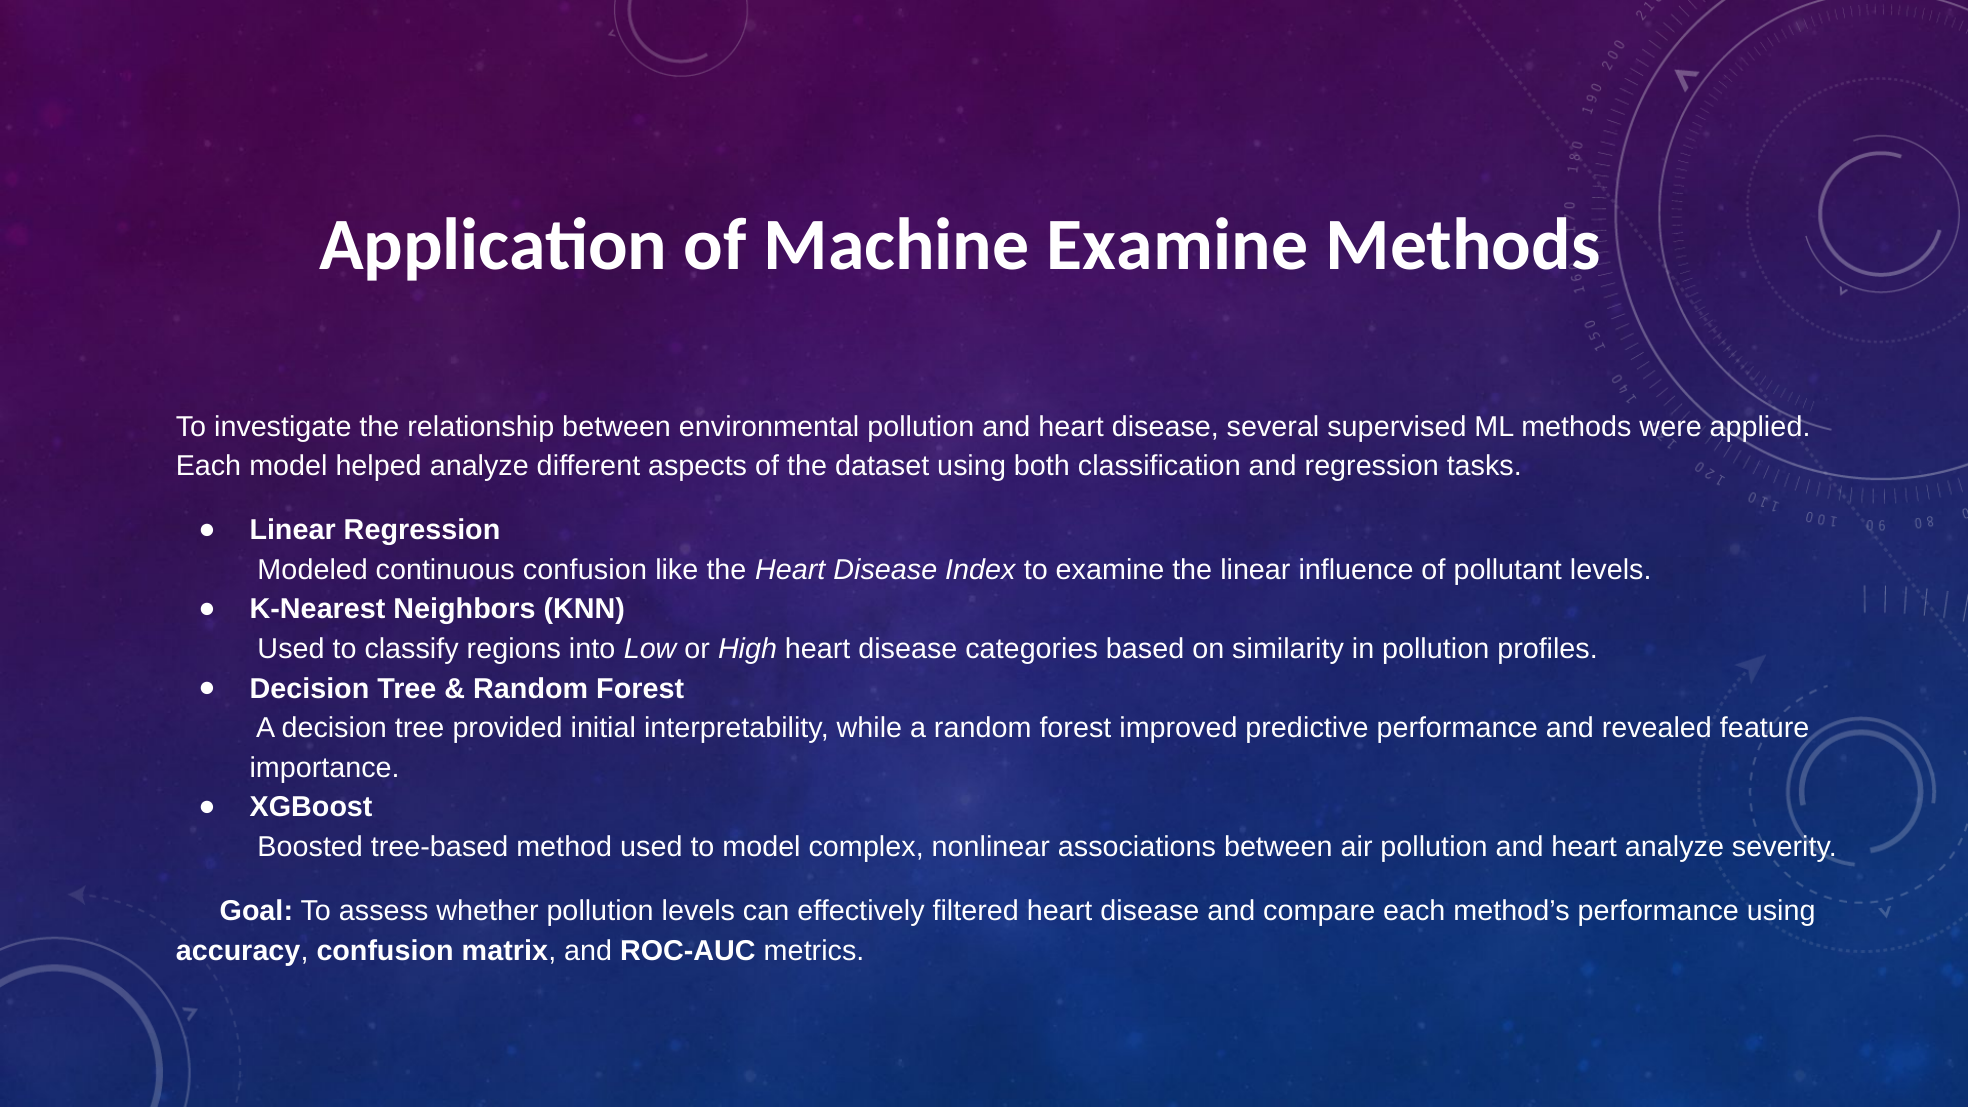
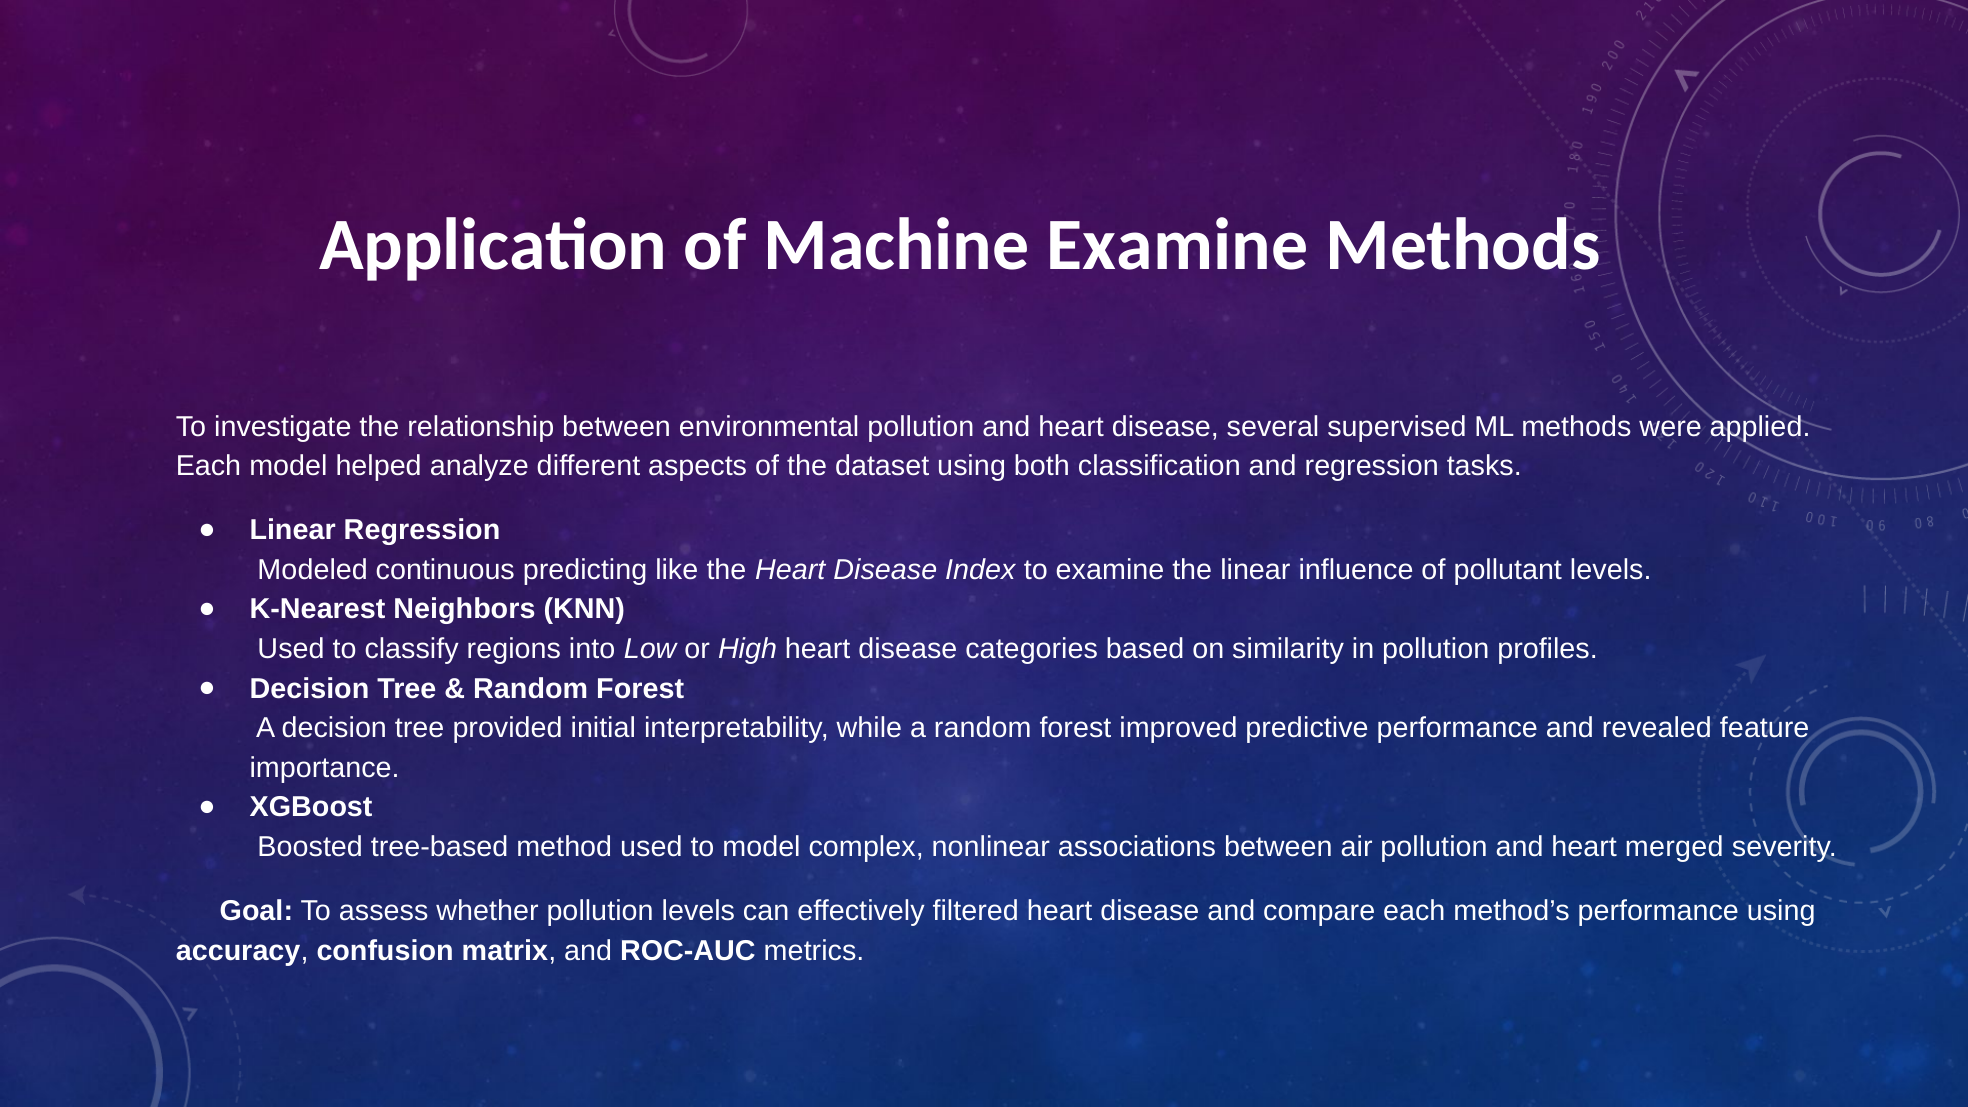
continuous confusion: confusion -> predicting
heart analyze: analyze -> merged
